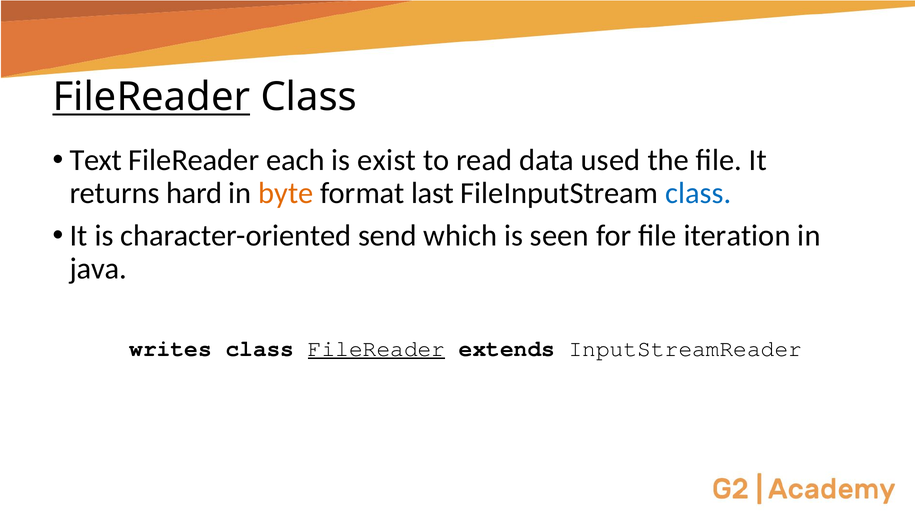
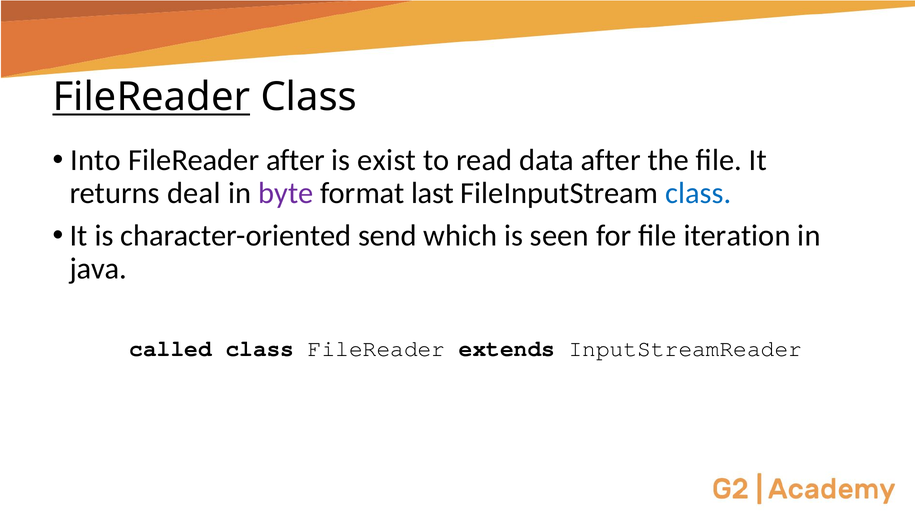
Text: Text -> Into
FileReader each: each -> after
data used: used -> after
hard: hard -> deal
byte colour: orange -> purple
writes: writes -> called
FileReader at (377, 348) underline: present -> none
